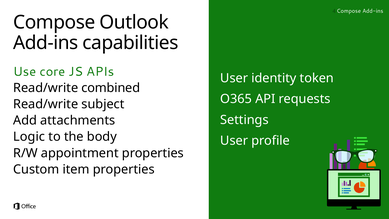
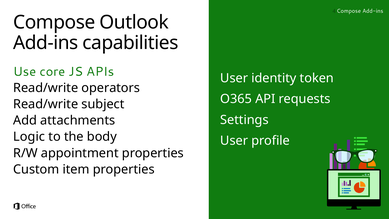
combined: combined -> operators
